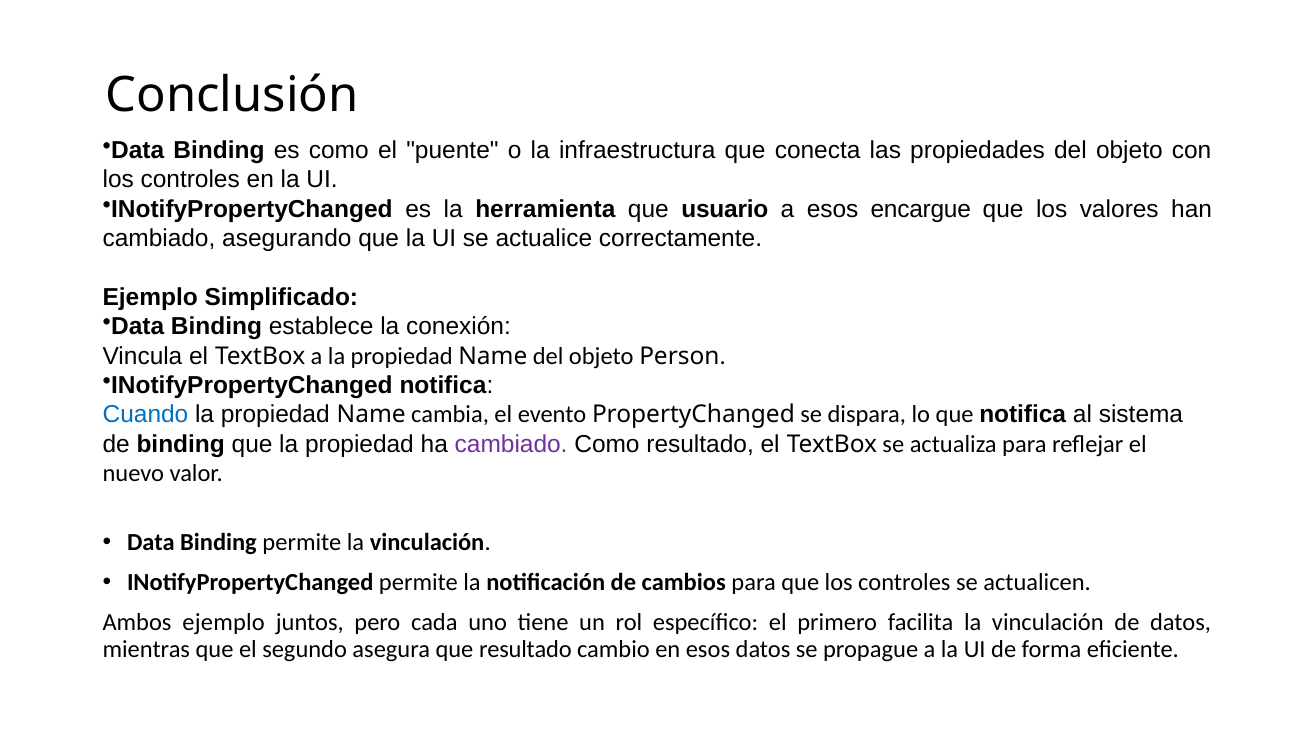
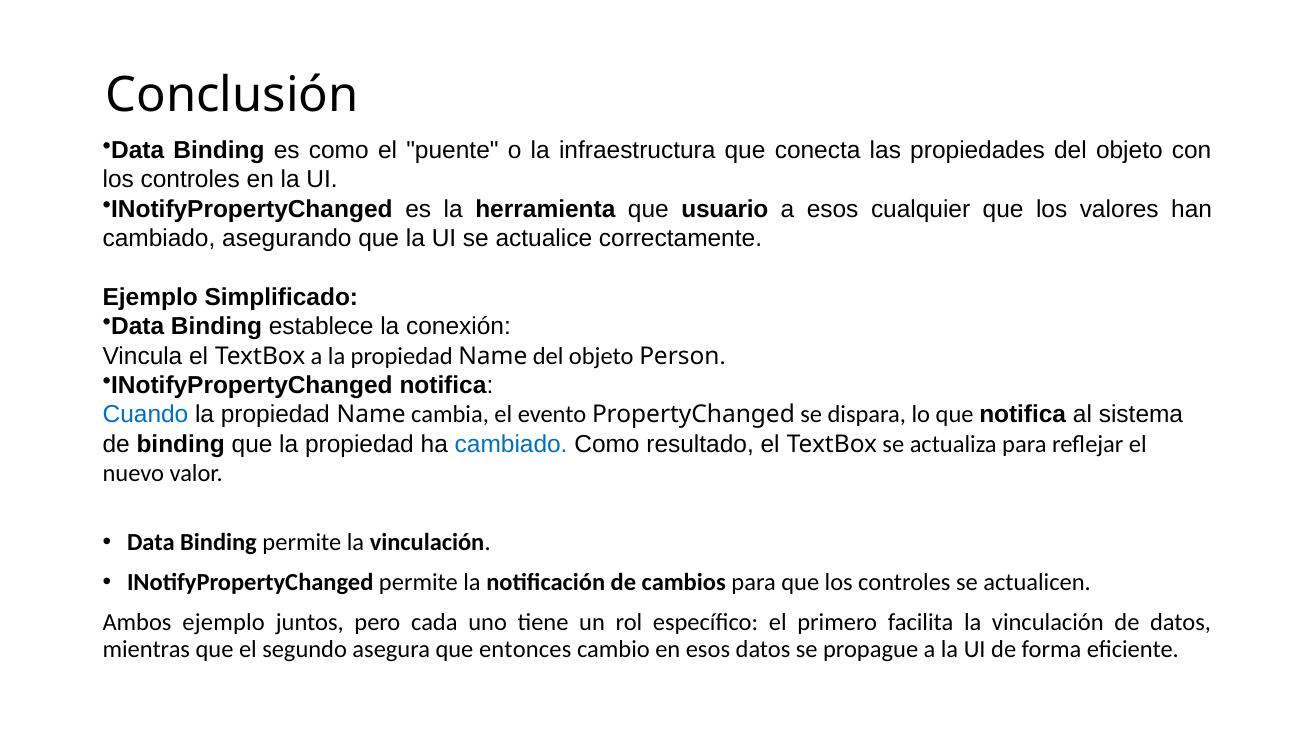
encargue: encargue -> cualquier
cambiado at (511, 444) colour: purple -> blue
que resultado: resultado -> entonces
